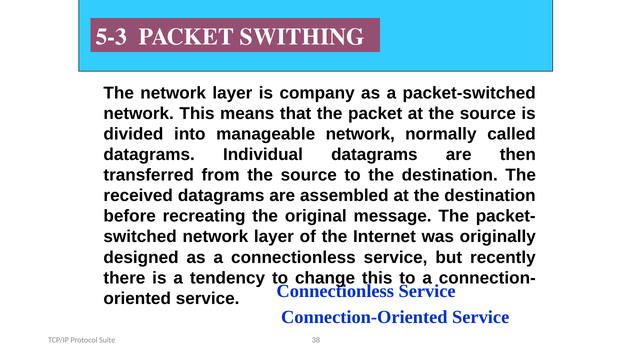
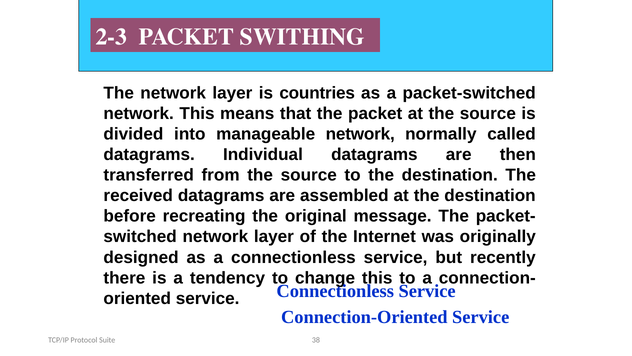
5-3: 5-3 -> 2-3
company: company -> countries
